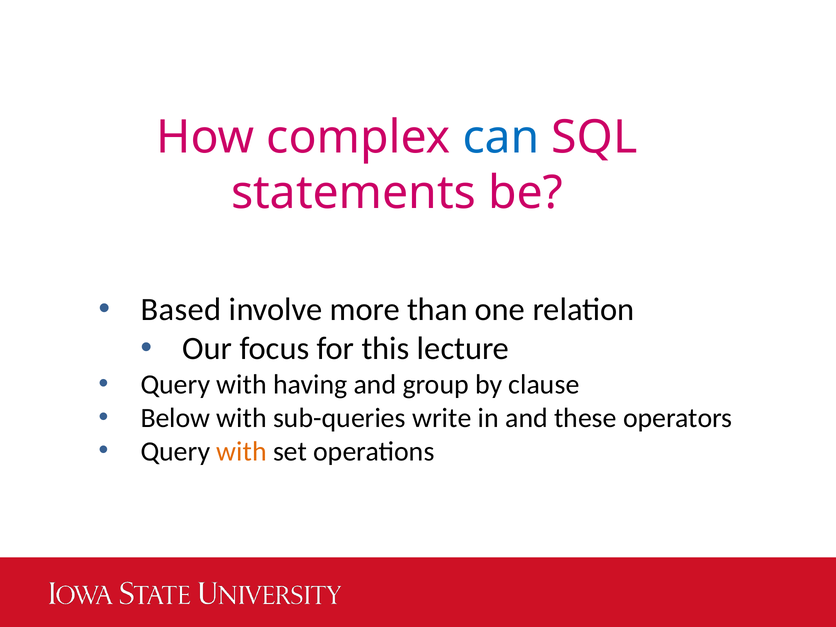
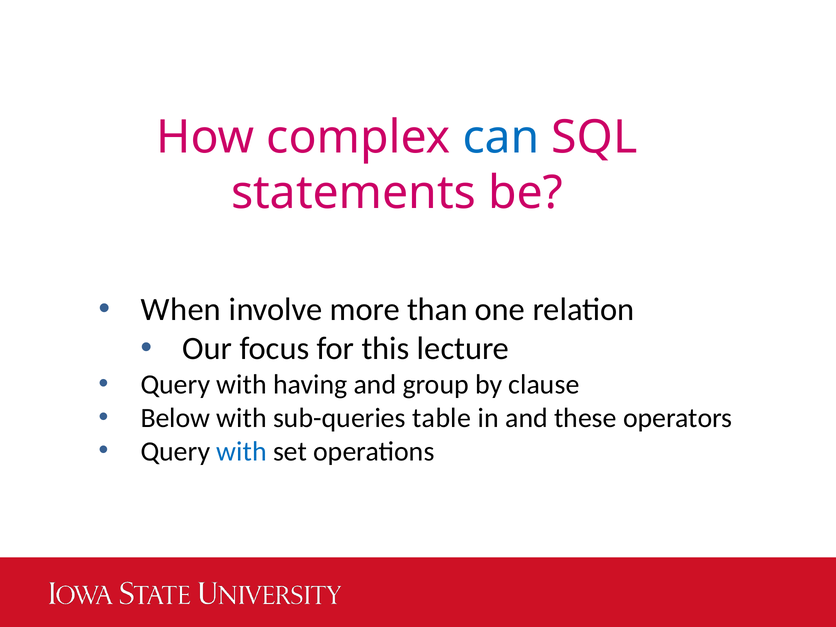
Based: Based -> When
write: write -> table
with at (242, 451) colour: orange -> blue
